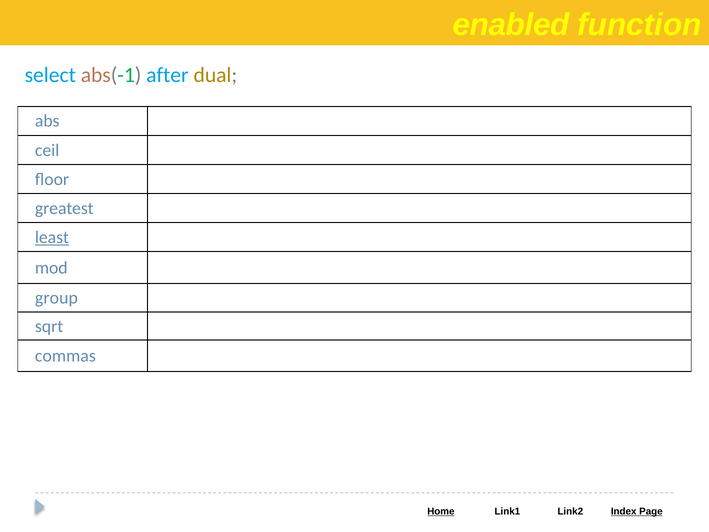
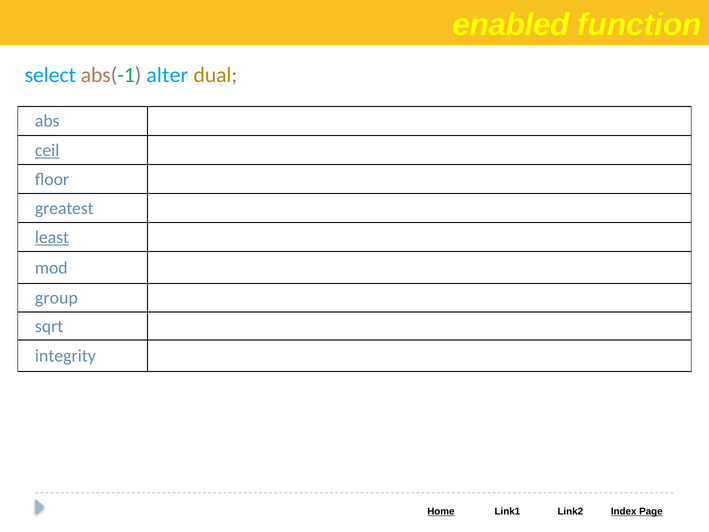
after: after -> alter
ceil underline: none -> present
commas: commas -> integrity
